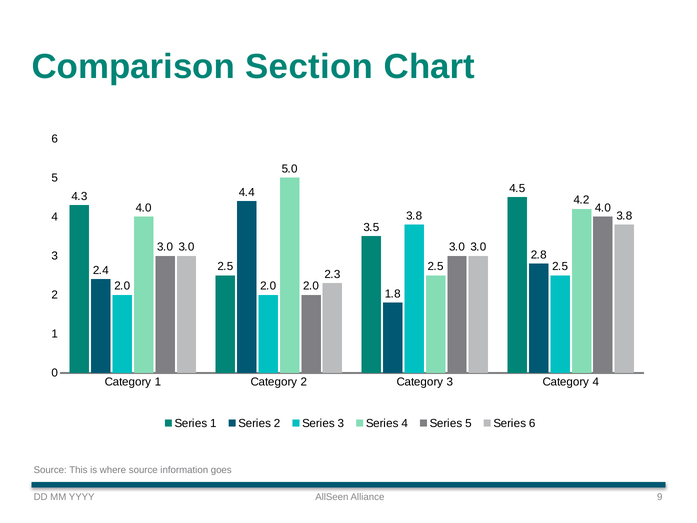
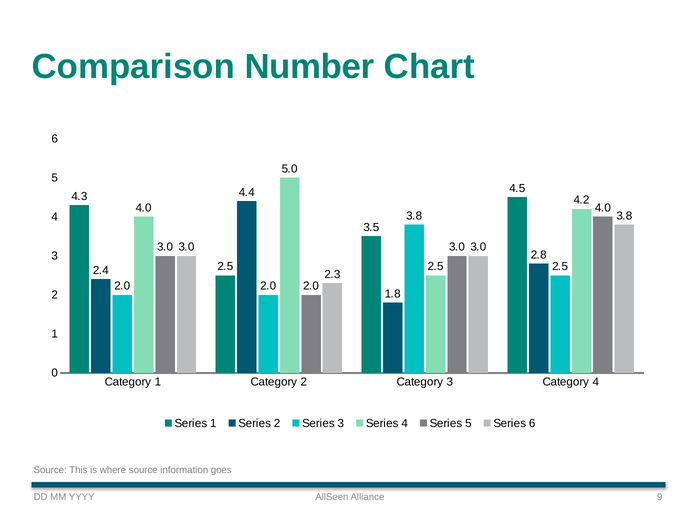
Section: Section -> Number
